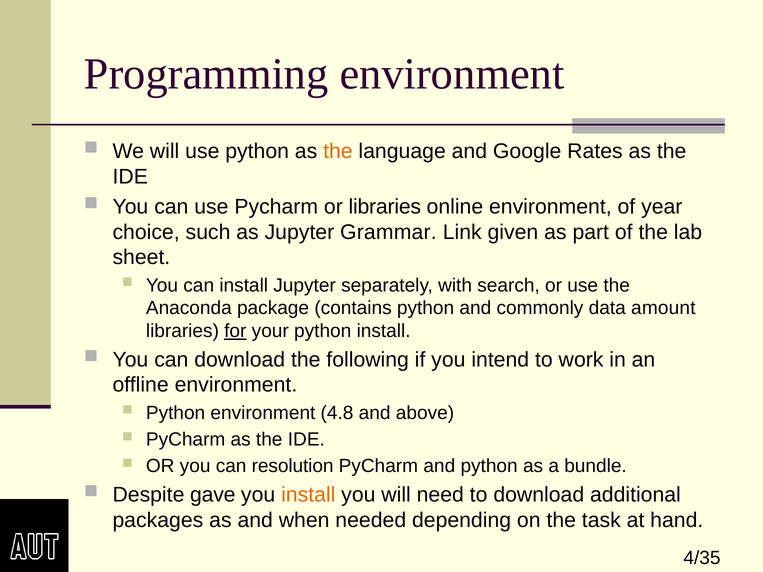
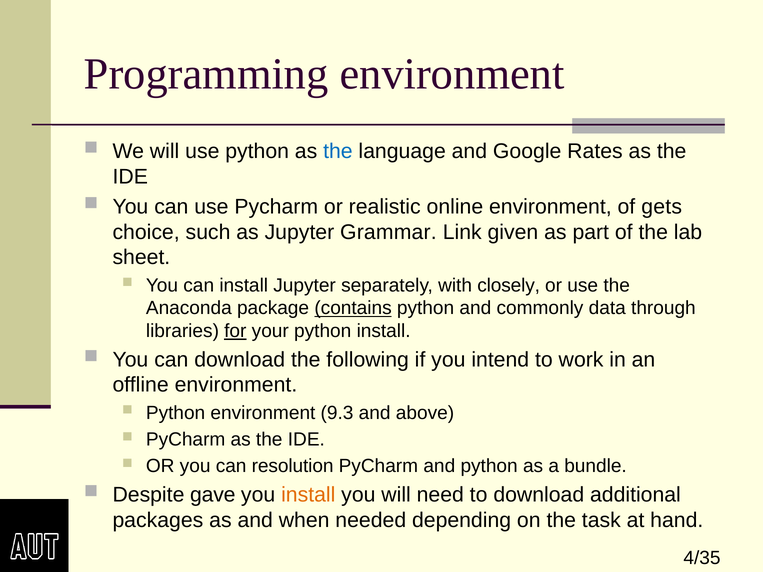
the at (338, 152) colour: orange -> blue
or libraries: libraries -> realistic
year: year -> gets
search: search -> closely
contains underline: none -> present
amount: amount -> through
4.8: 4.8 -> 9.3
